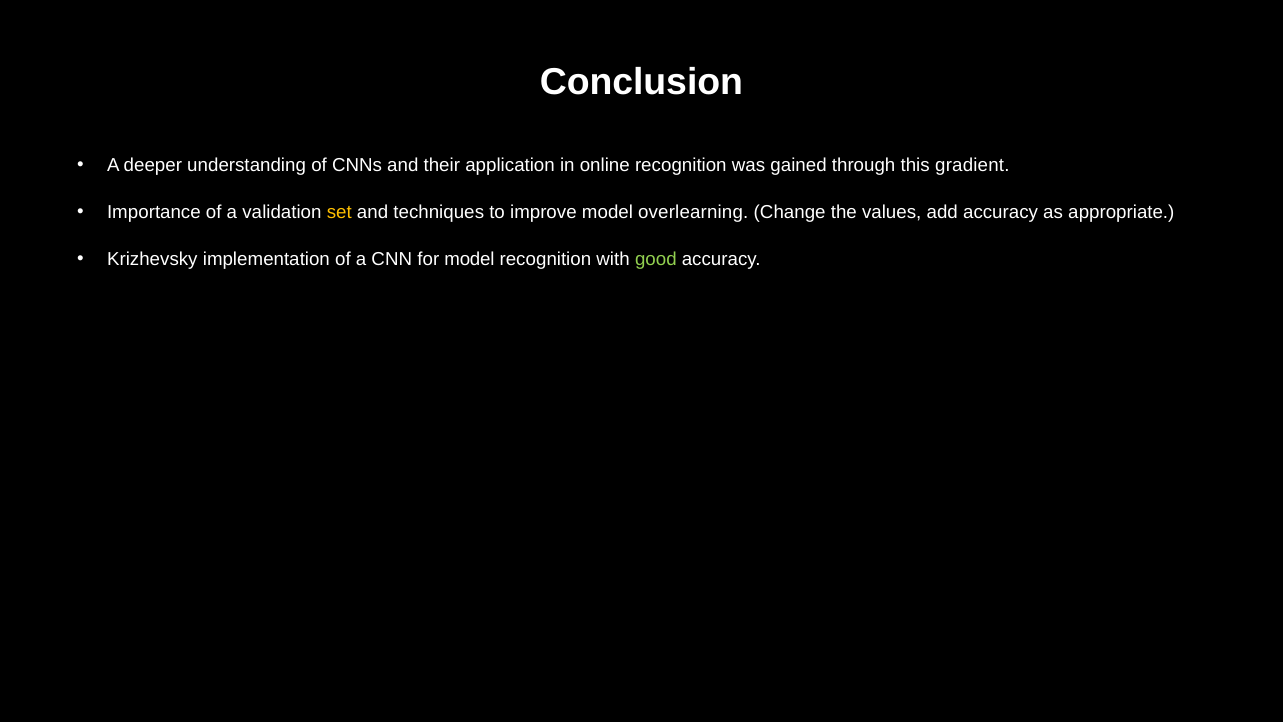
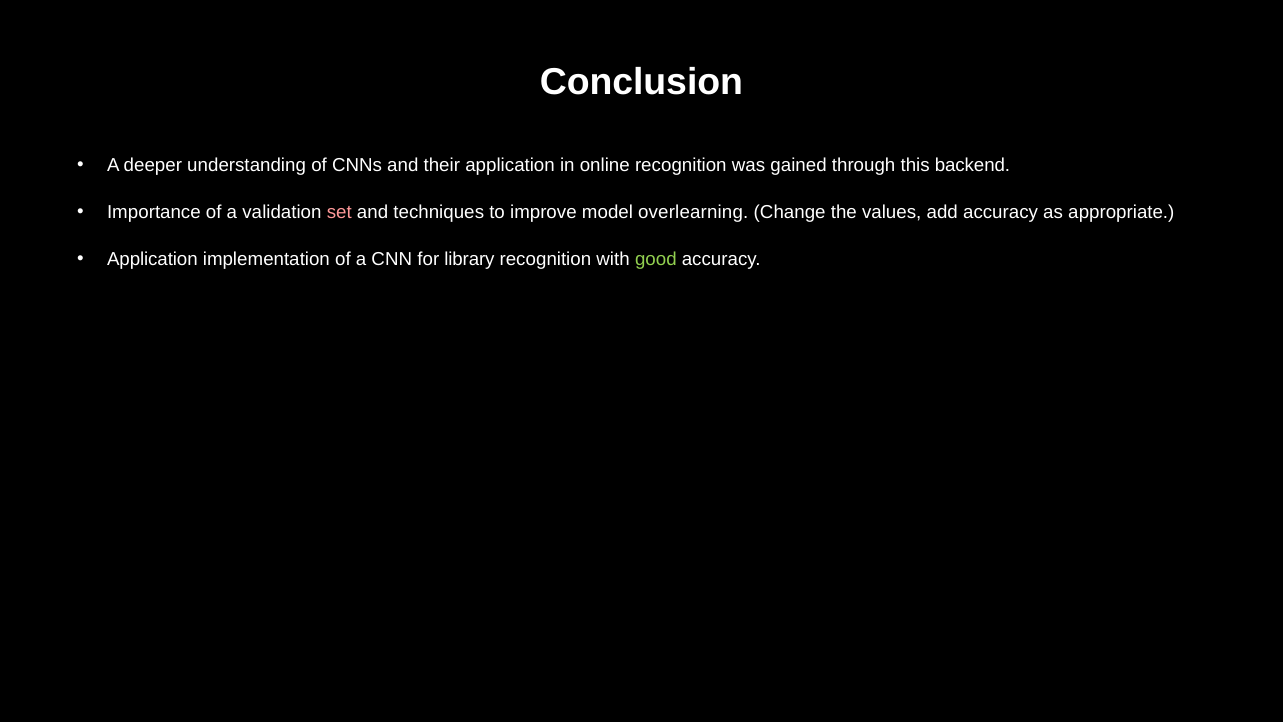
gradient: gradient -> backend
set colour: yellow -> pink
Krizhevsky at (152, 260): Krizhevsky -> Application
for model: model -> library
